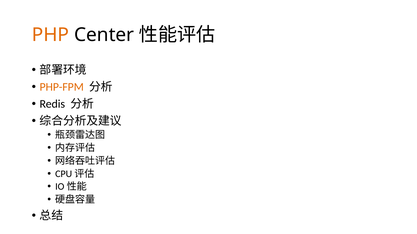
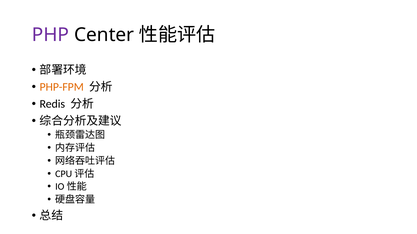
PHP colour: orange -> purple
